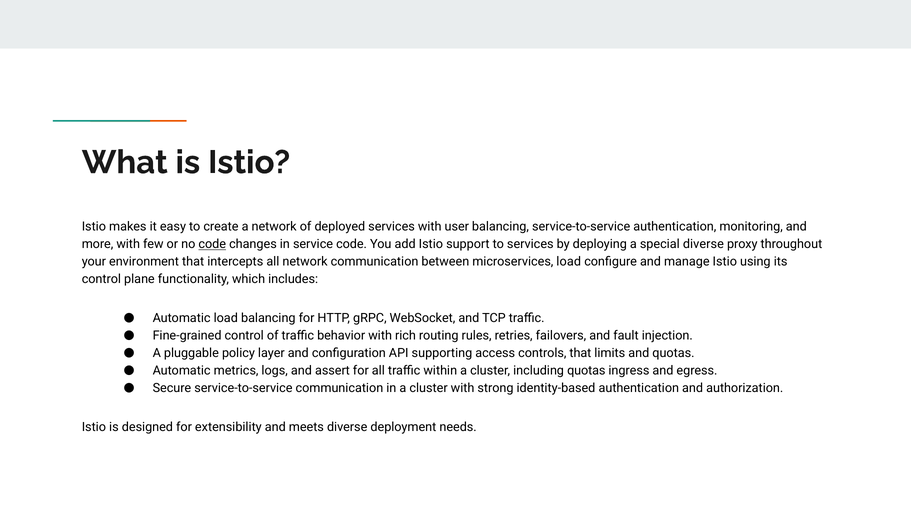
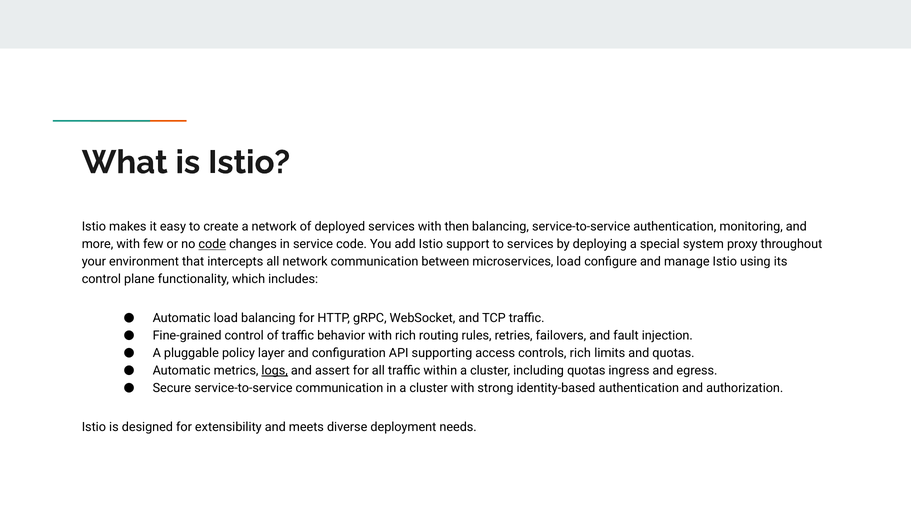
user: user -> then
special diverse: diverse -> system
controls that: that -> rich
logs underline: none -> present
